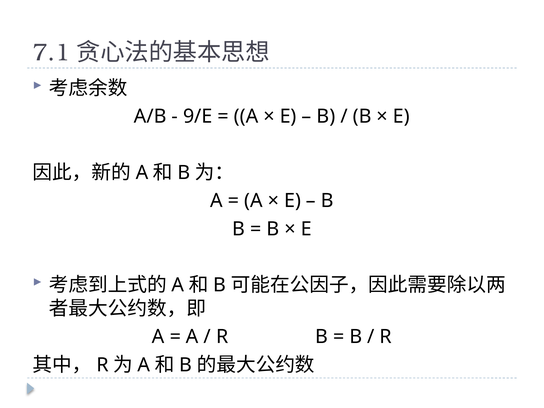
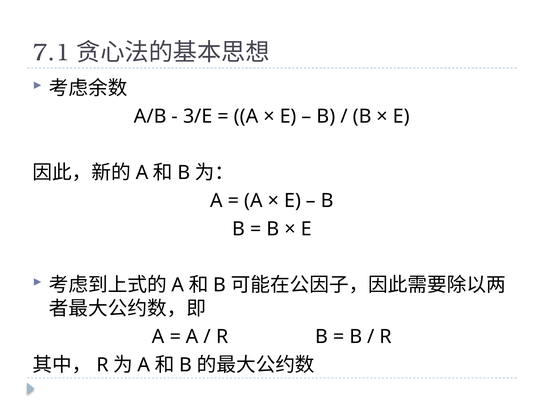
9/E: 9/E -> 3/E
